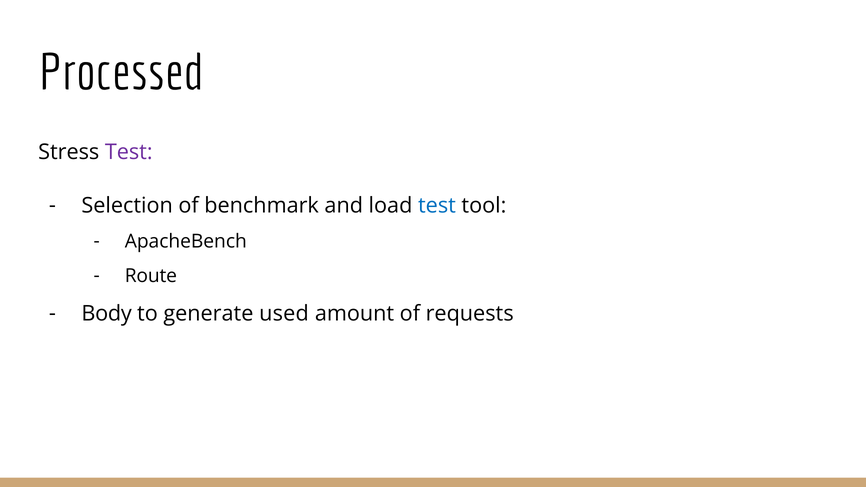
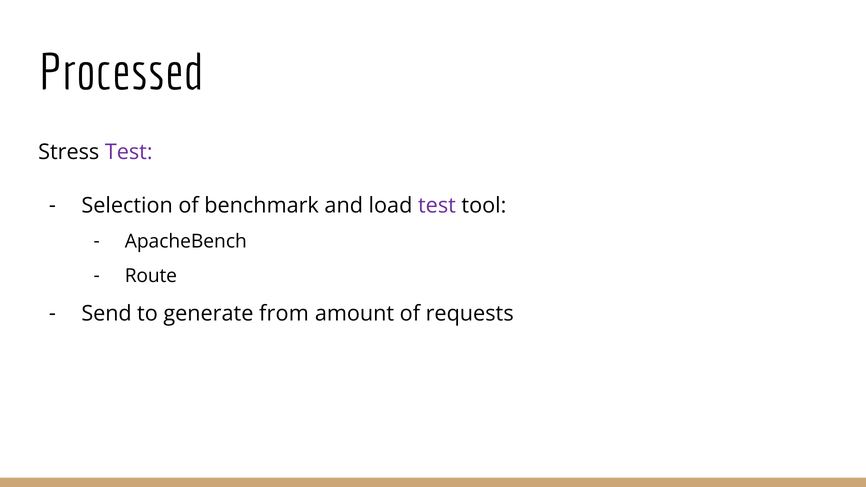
test at (437, 206) colour: blue -> purple
Body: Body -> Send
used: used -> from
